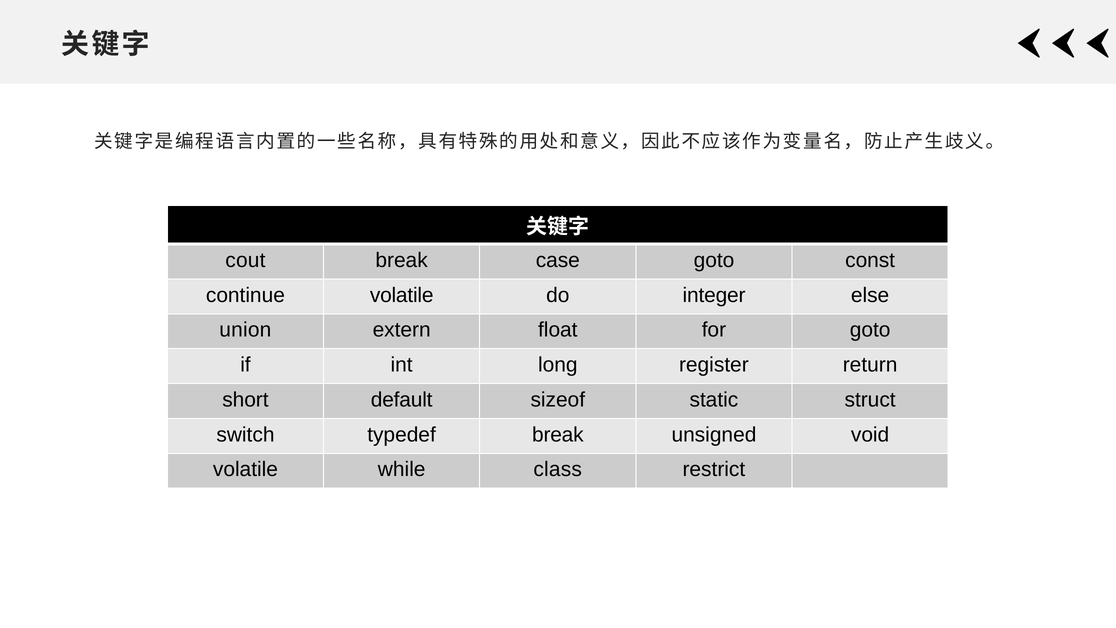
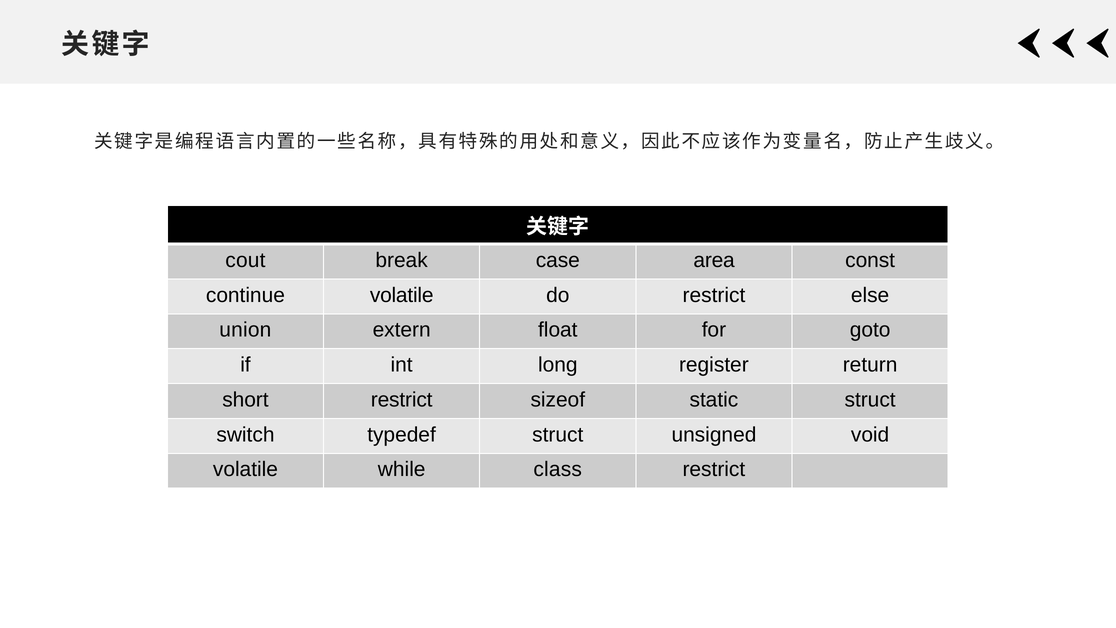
case goto: goto -> area
do integer: integer -> restrict
short default: default -> restrict
typedef break: break -> struct
